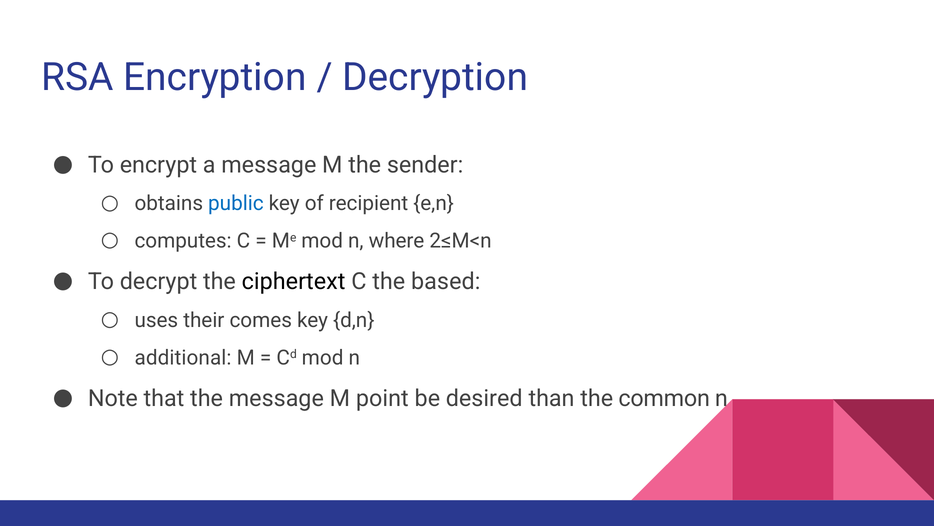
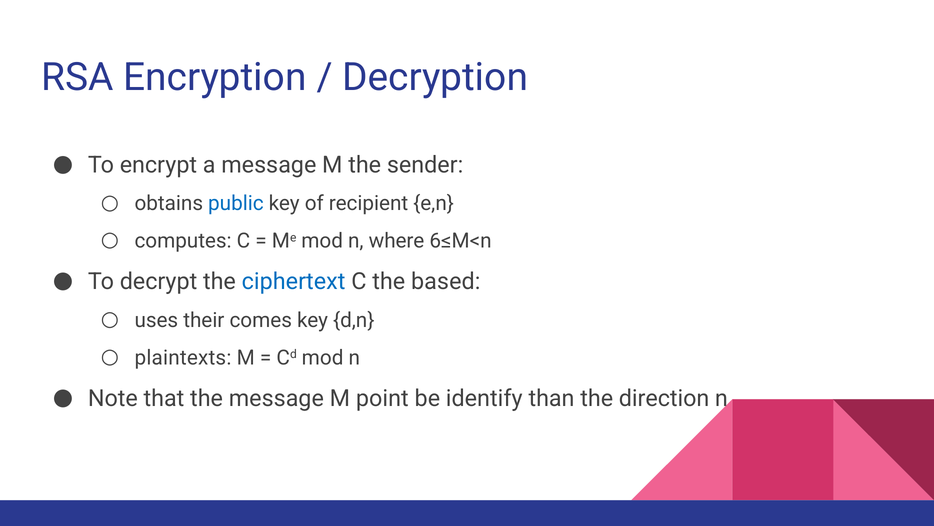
2≤M<n: 2≤M<n -> 6≤M<n
ciphertext colour: black -> blue
additional: additional -> plaintexts
desired: desired -> identify
common: common -> direction
